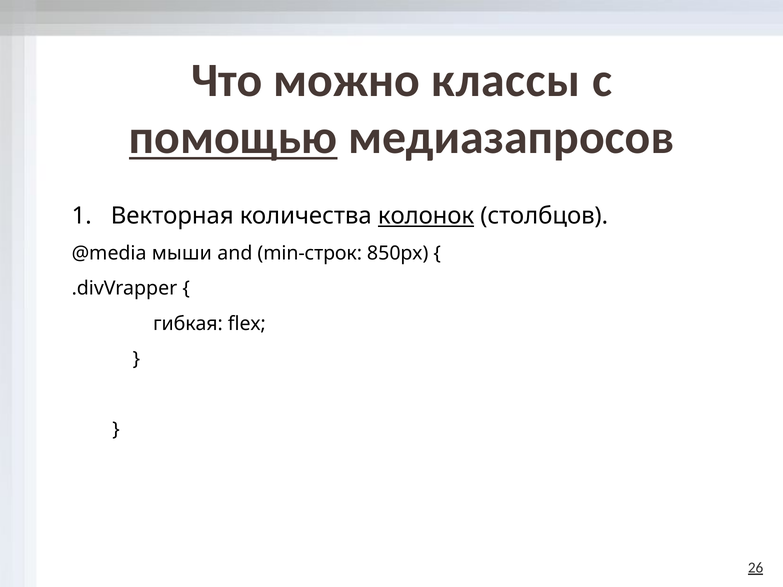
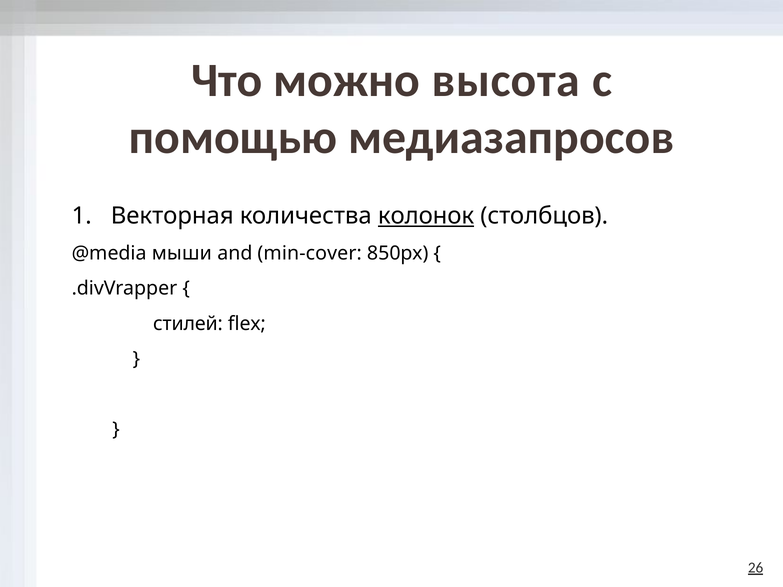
классы: классы -> высота
помощью underline: present -> none
min-строк: min-строк -> min-cover
гибкая: гибкая -> стилей
